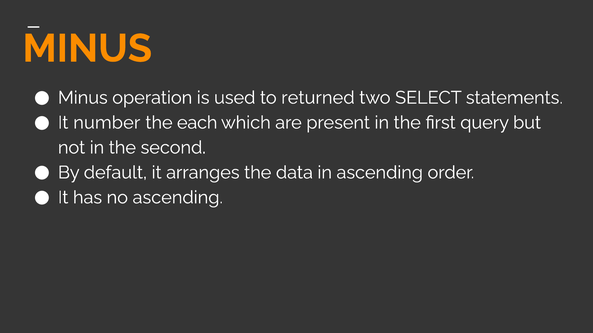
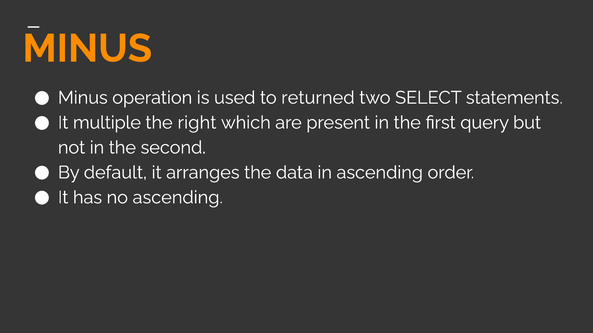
number: number -> multiple
each: each -> right
